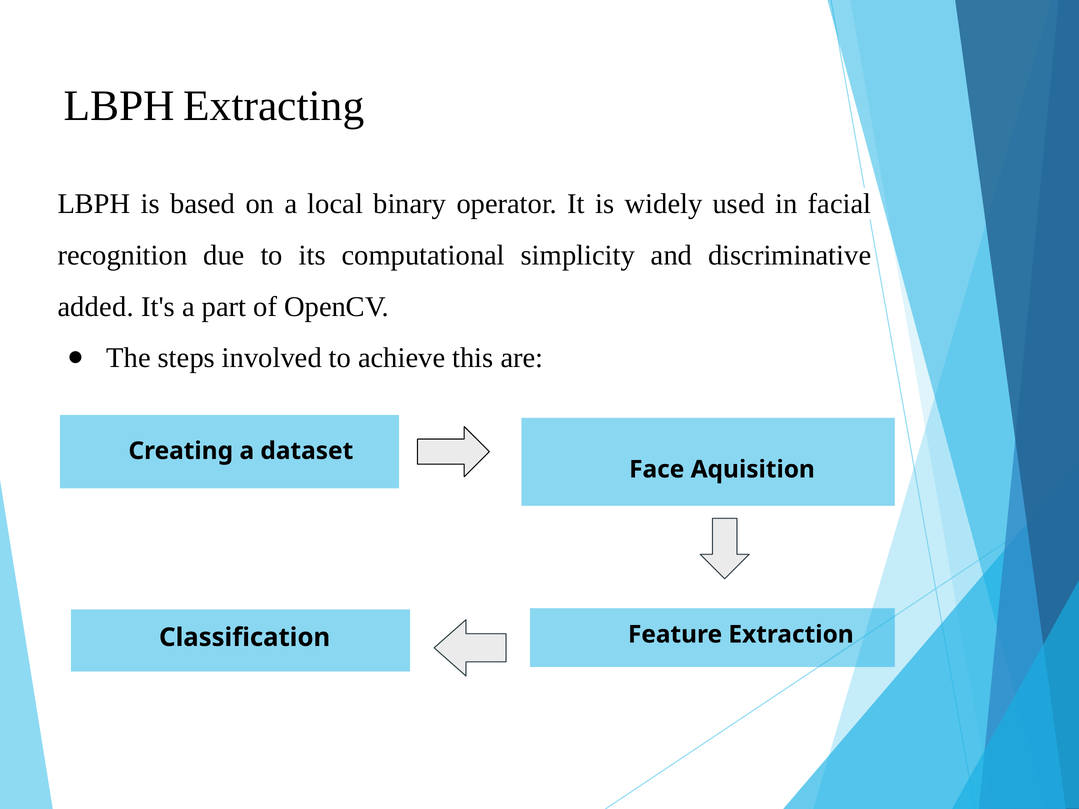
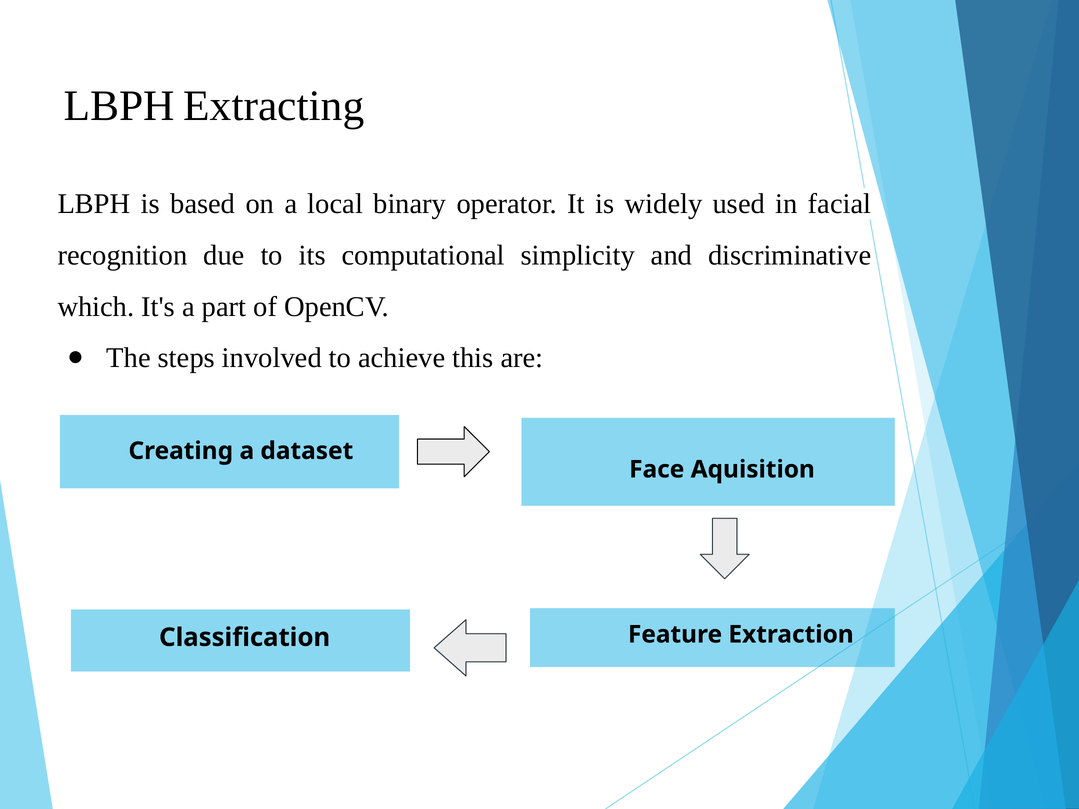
added: added -> which
